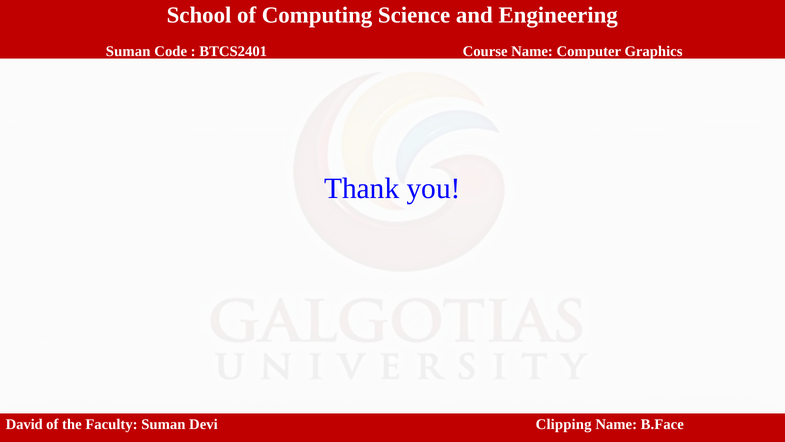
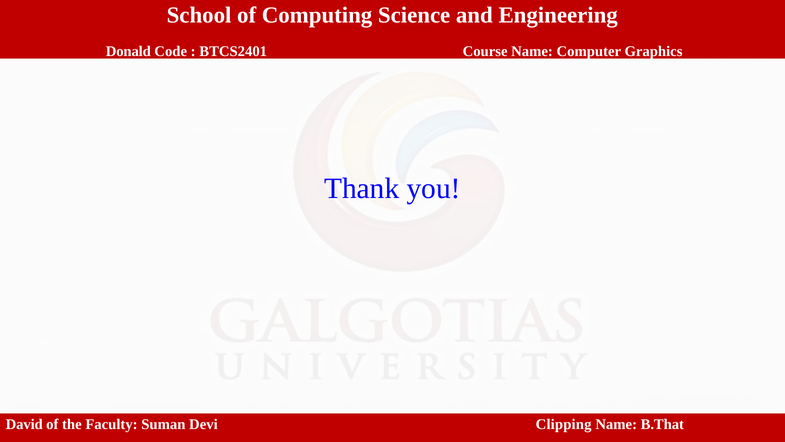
Suman at (128, 51): Suman -> Donald
B.Face: B.Face -> B.That
